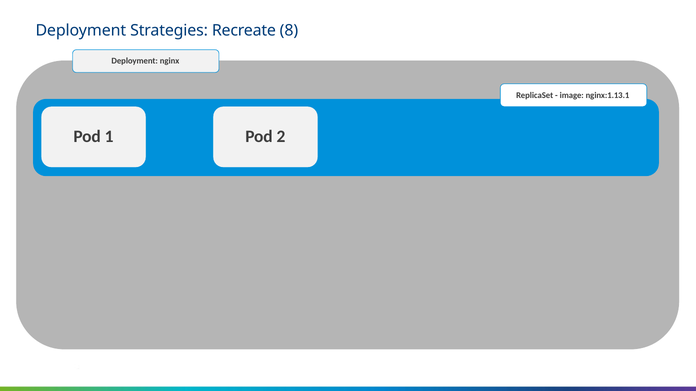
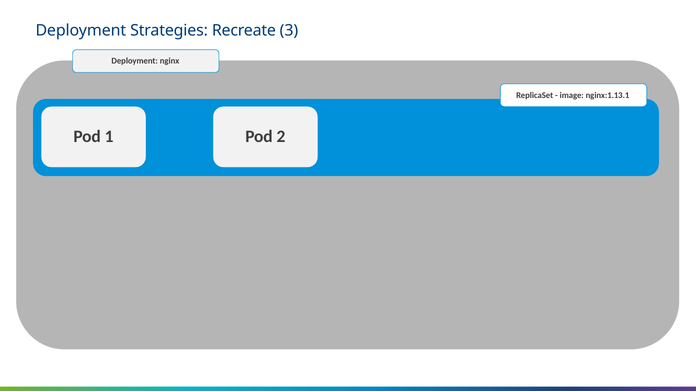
8: 8 -> 3
